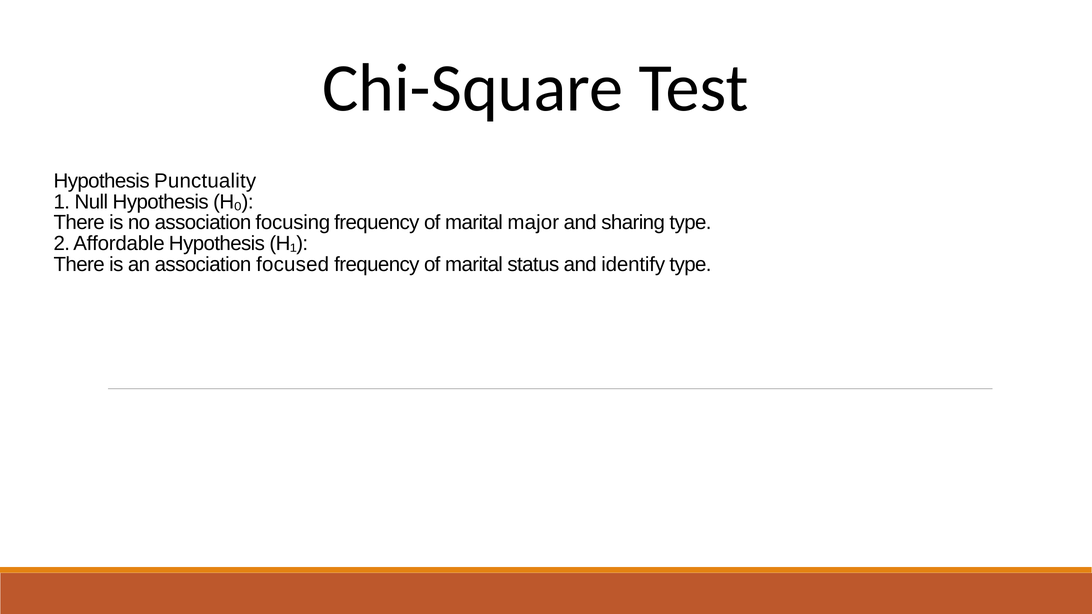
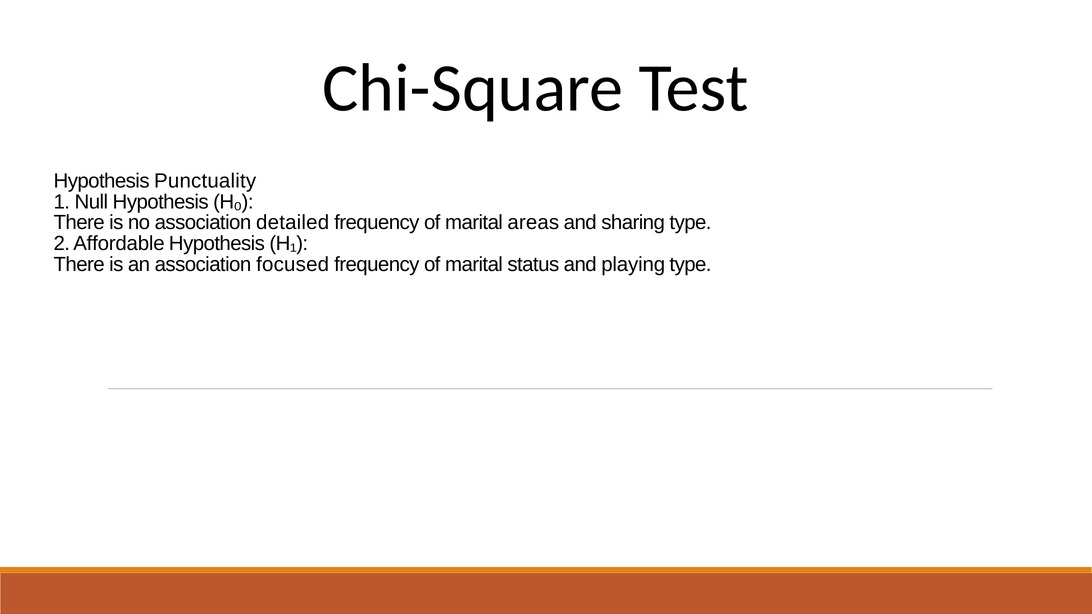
focusing: focusing -> detailed
major: major -> areas
identify: identify -> playing
